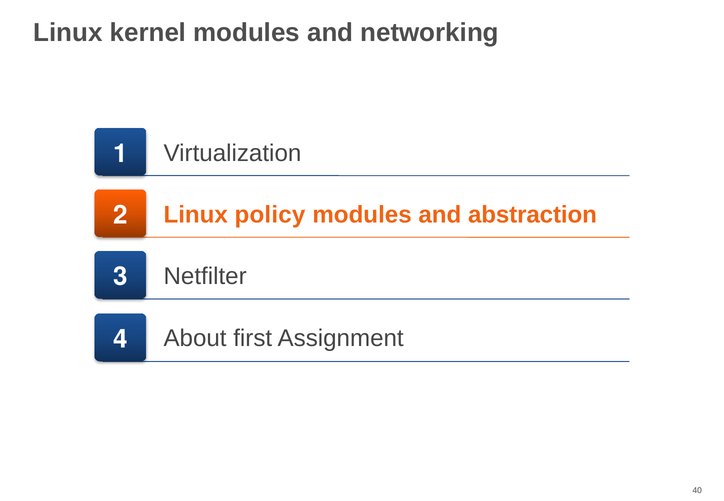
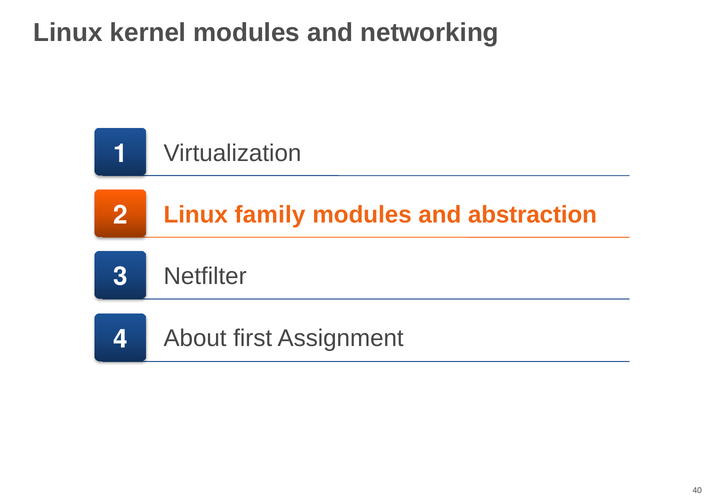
policy: policy -> family
